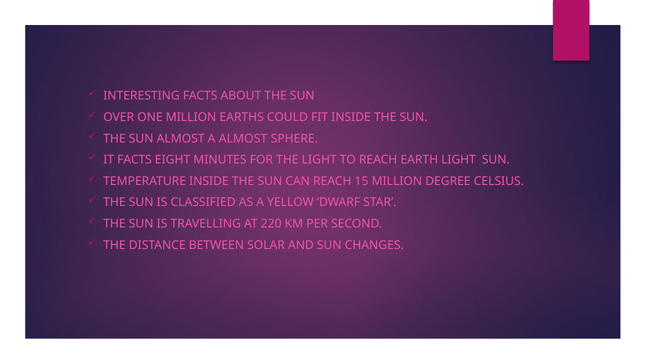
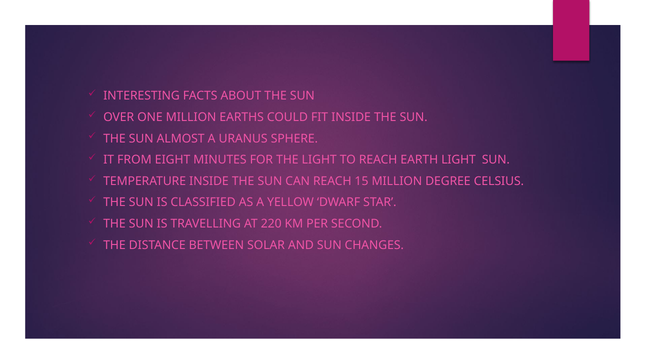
A ALMOST: ALMOST -> URANUS
IT FACTS: FACTS -> FROM
